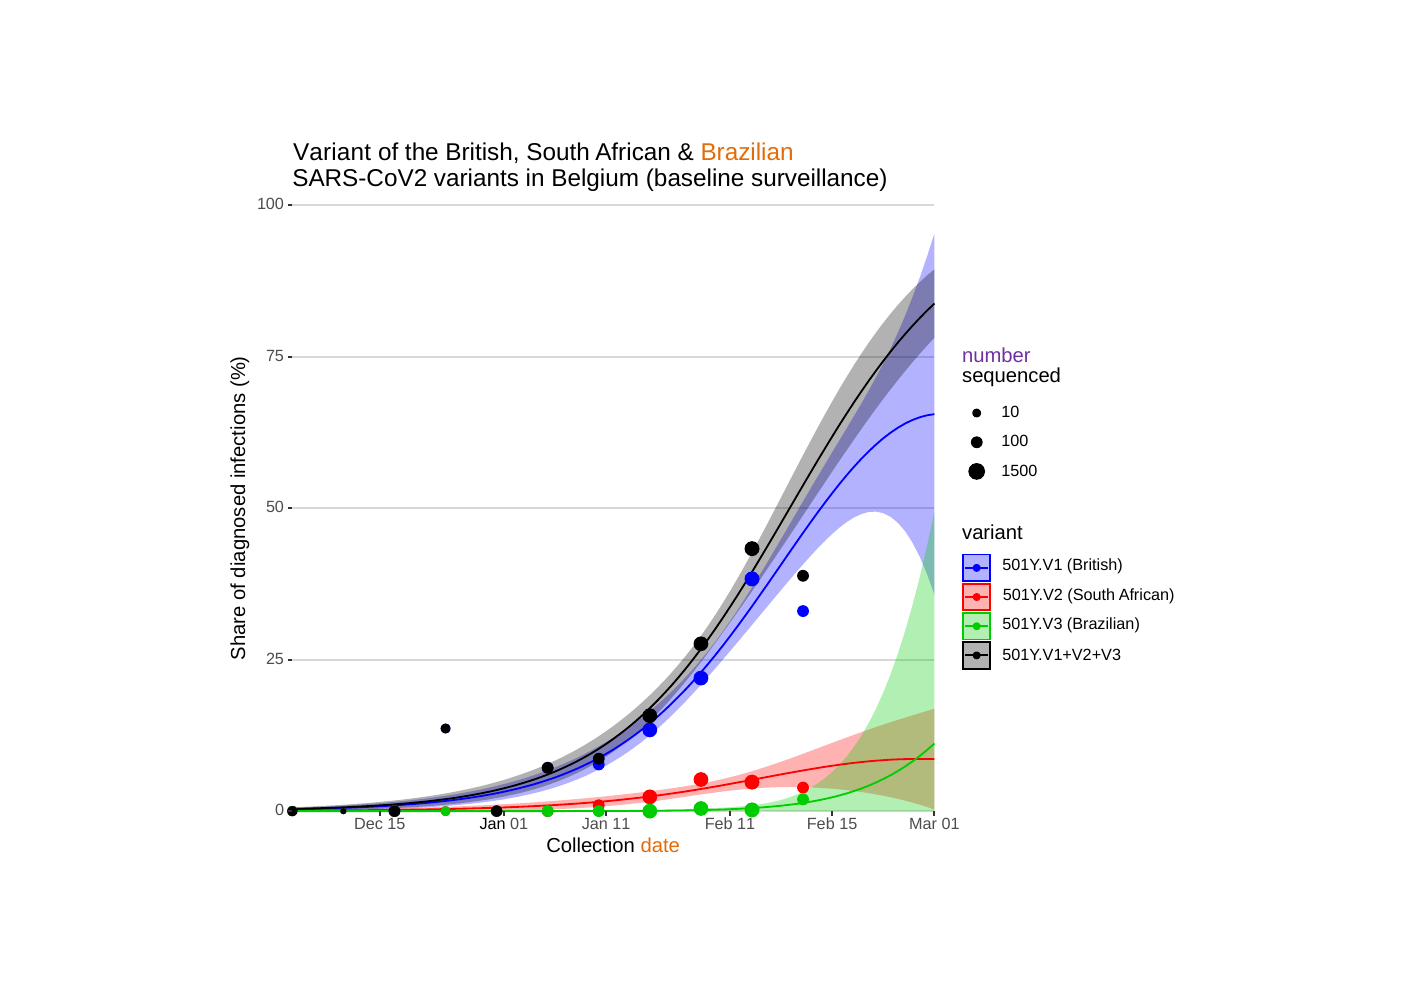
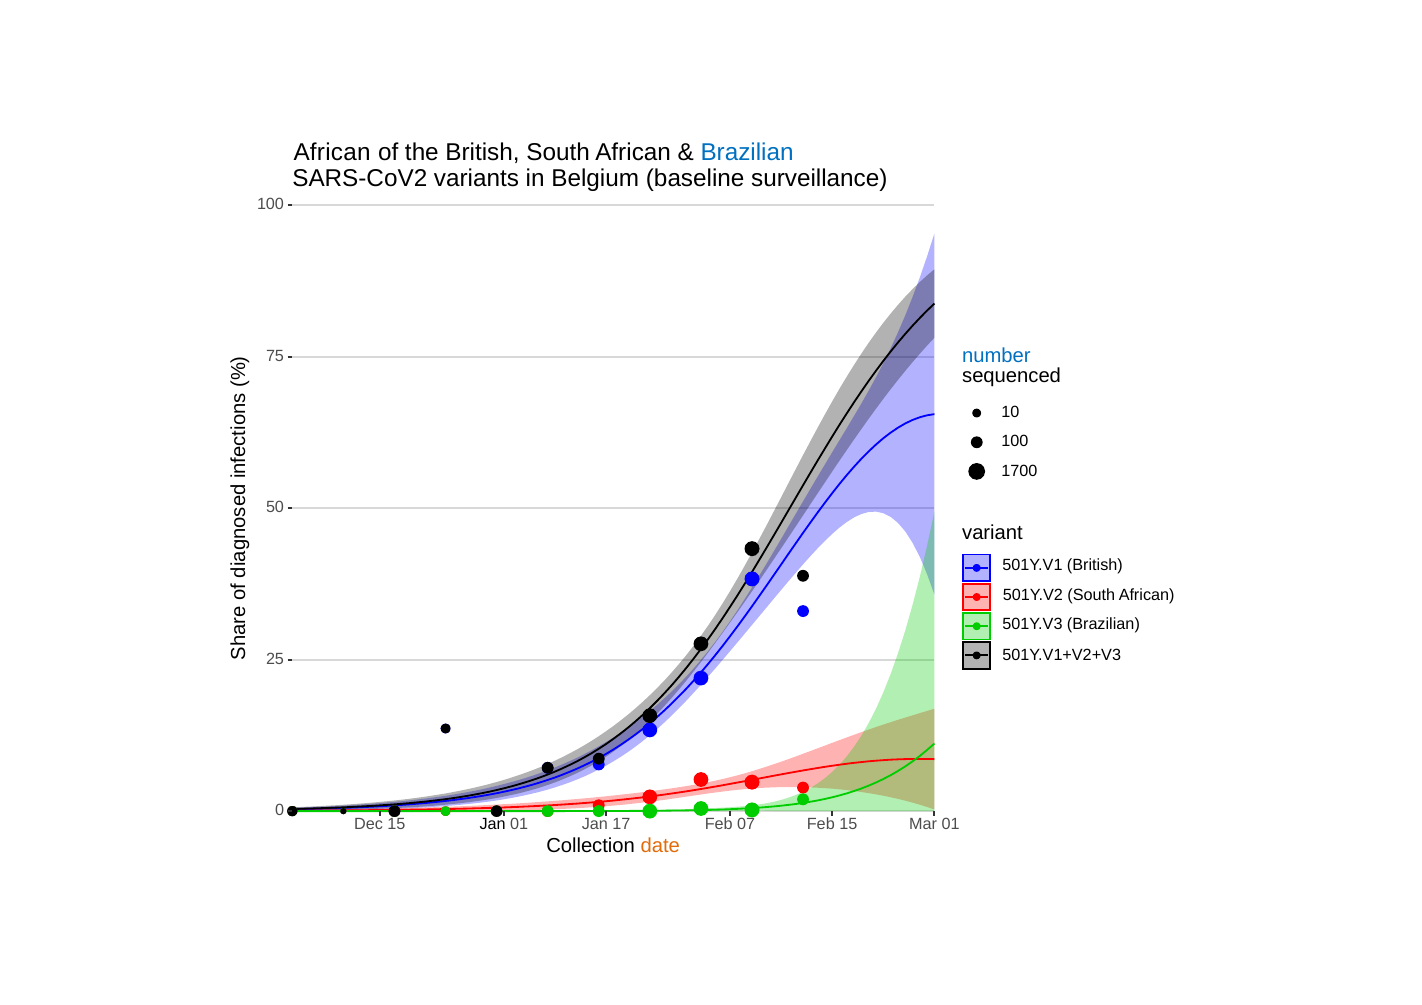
Variant at (332, 153): Variant -> African
Brazilian at (747, 153) colour: orange -> blue
number colour: purple -> blue
1500: 1500 -> 1700
Jan 11: 11 -> 17
Feb 11: 11 -> 07
